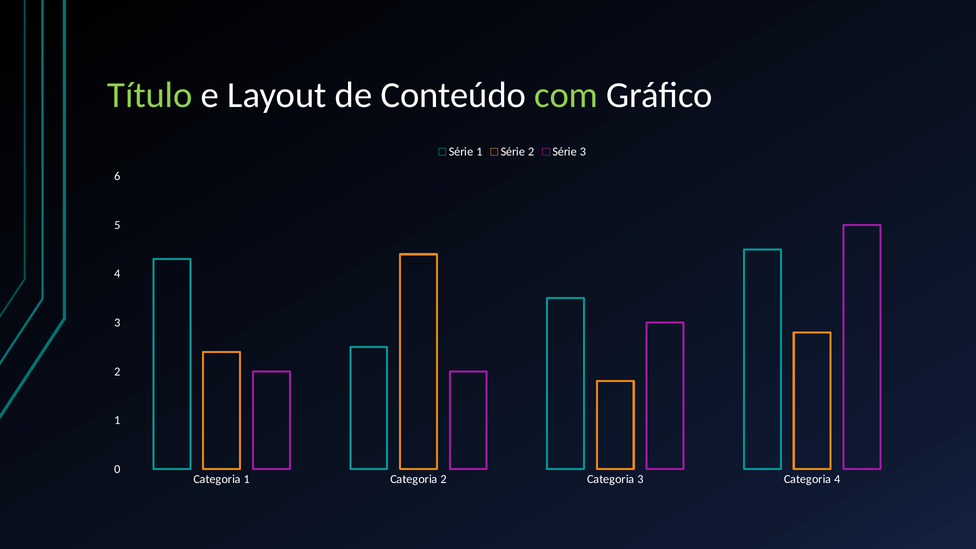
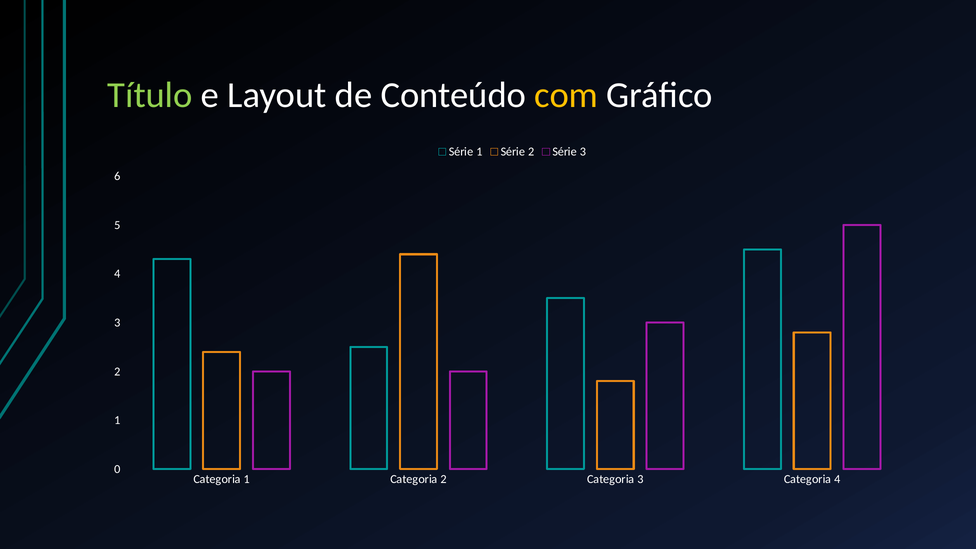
com colour: light green -> yellow
